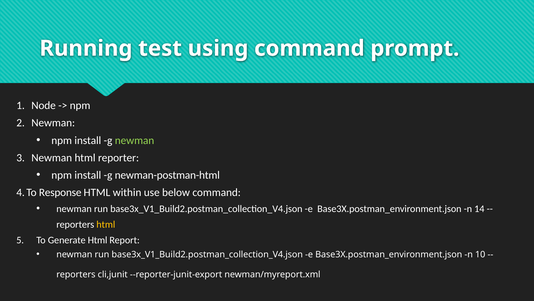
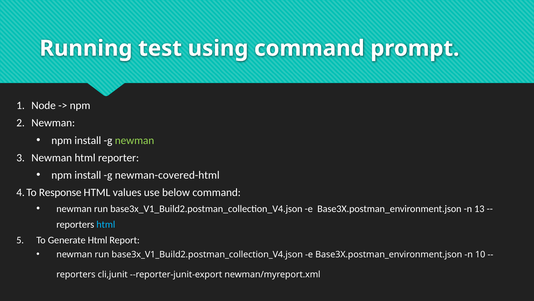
newman-postman-html: newman-postman-html -> newman-covered-html
within: within -> values
14: 14 -> 13
html at (106, 224) colour: yellow -> light blue
